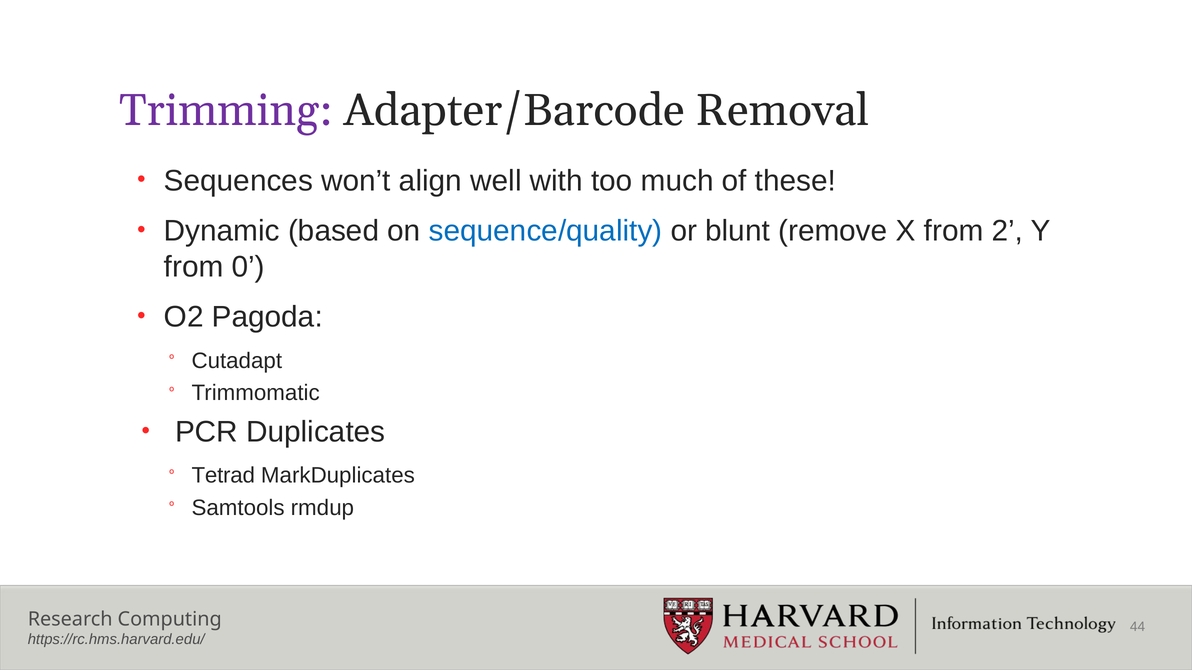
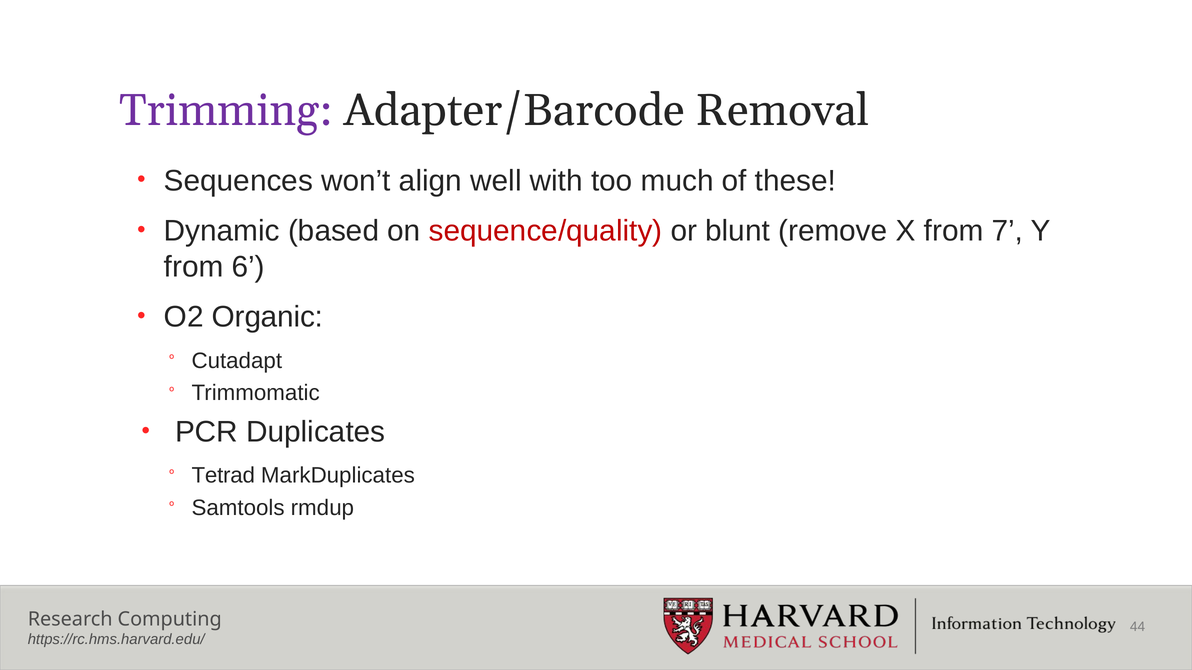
sequence/quality colour: blue -> red
2: 2 -> 7
0: 0 -> 6
Pagoda: Pagoda -> Organic
